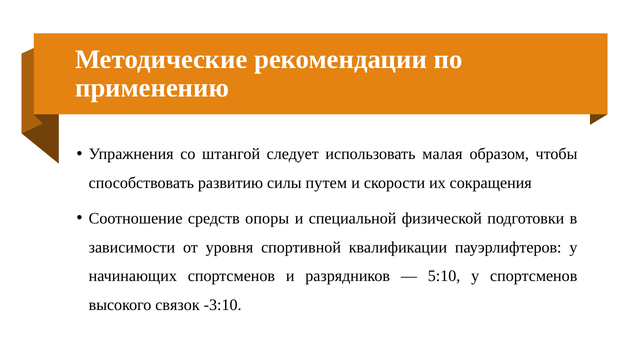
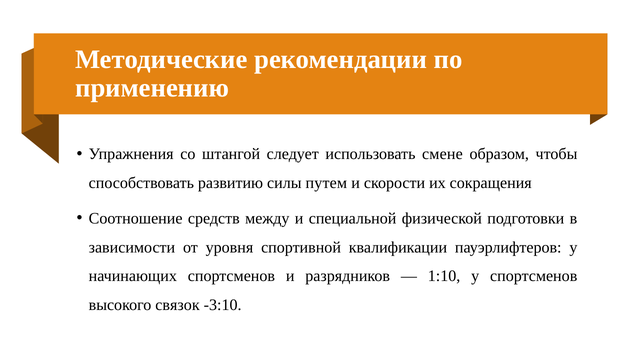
малая: малая -> смене
опоры: опоры -> между
5:10: 5:10 -> 1:10
